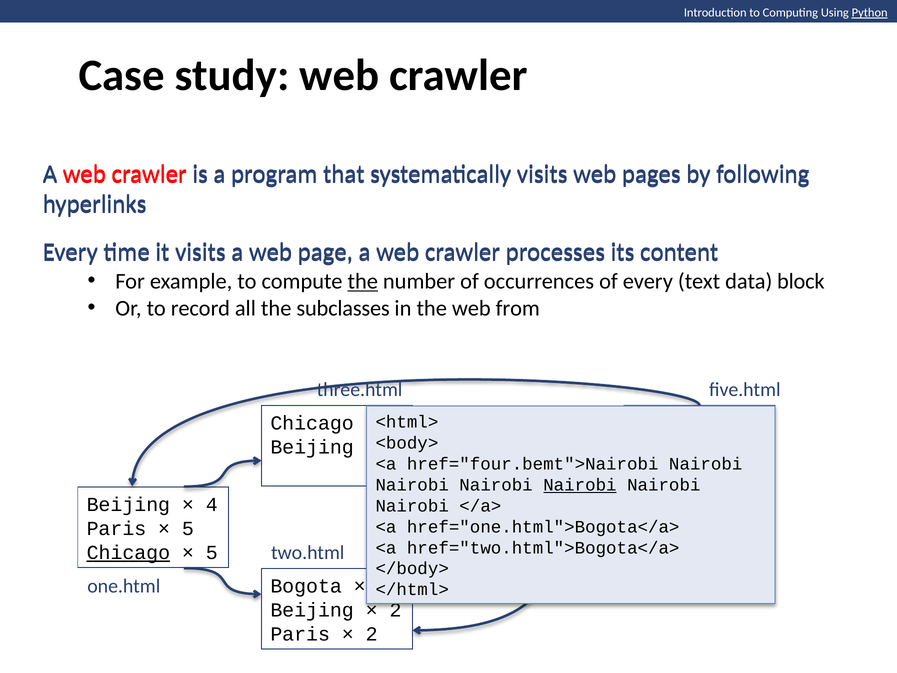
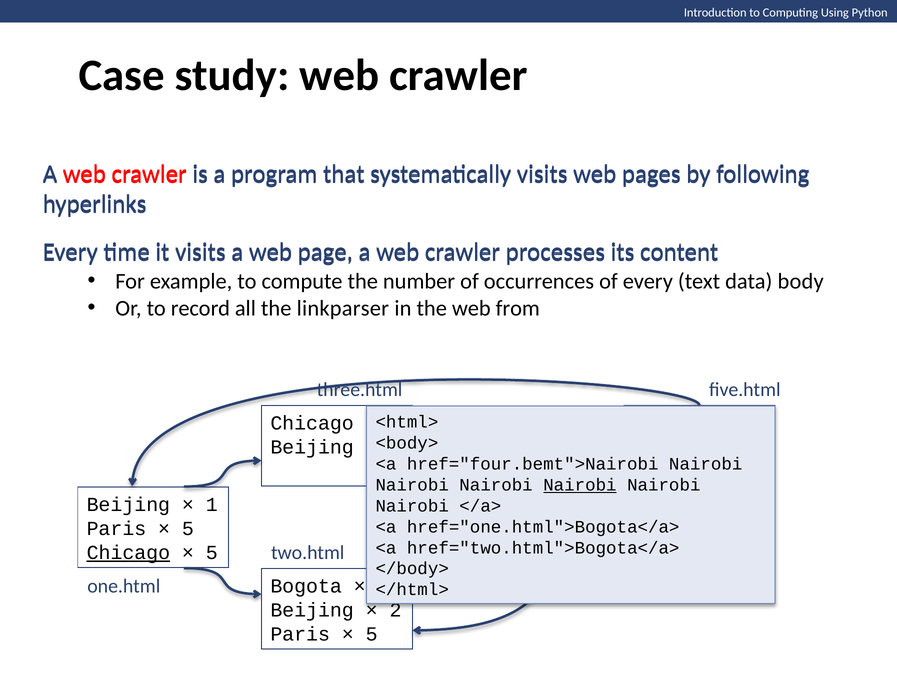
Python underline: present -> none
the at (363, 281) underline: present -> none
block: block -> body
subclasses: subclasses -> linkparser
4 at (212, 505): 4 -> 1
2 at (372, 634): 2 -> 5
